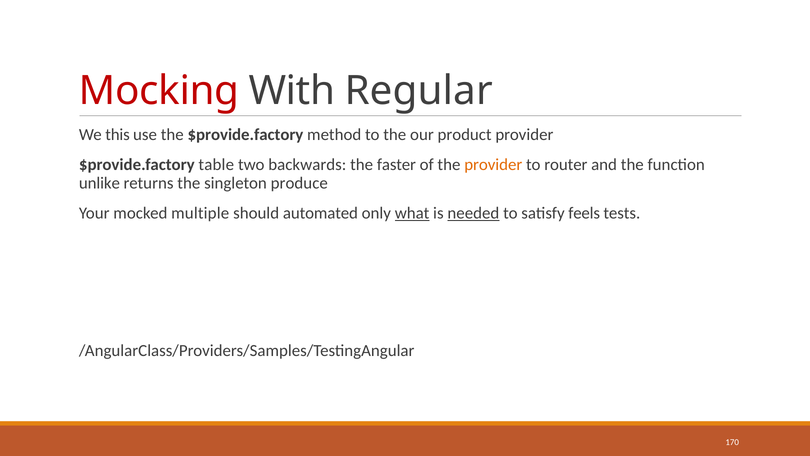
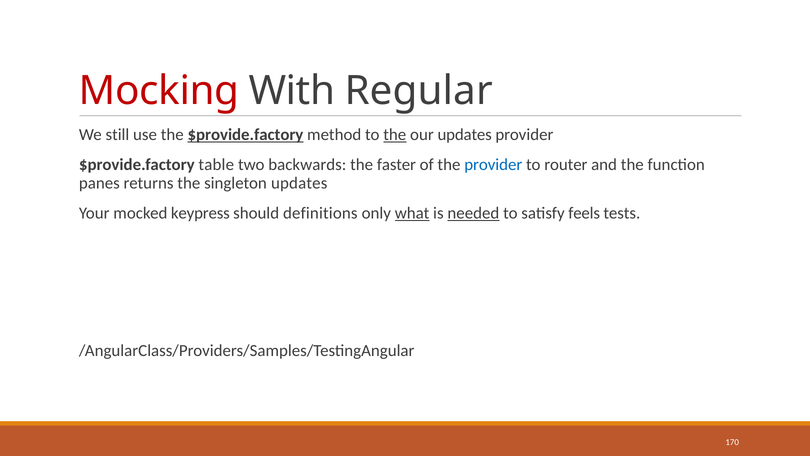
this: this -> still
$provide.factory at (245, 135) underline: none -> present
the at (395, 135) underline: none -> present
our product: product -> updates
provider at (493, 165) colour: orange -> blue
unlike: unlike -> panes
singleton produce: produce -> updates
multiple: multiple -> keypress
automated: automated -> definitions
